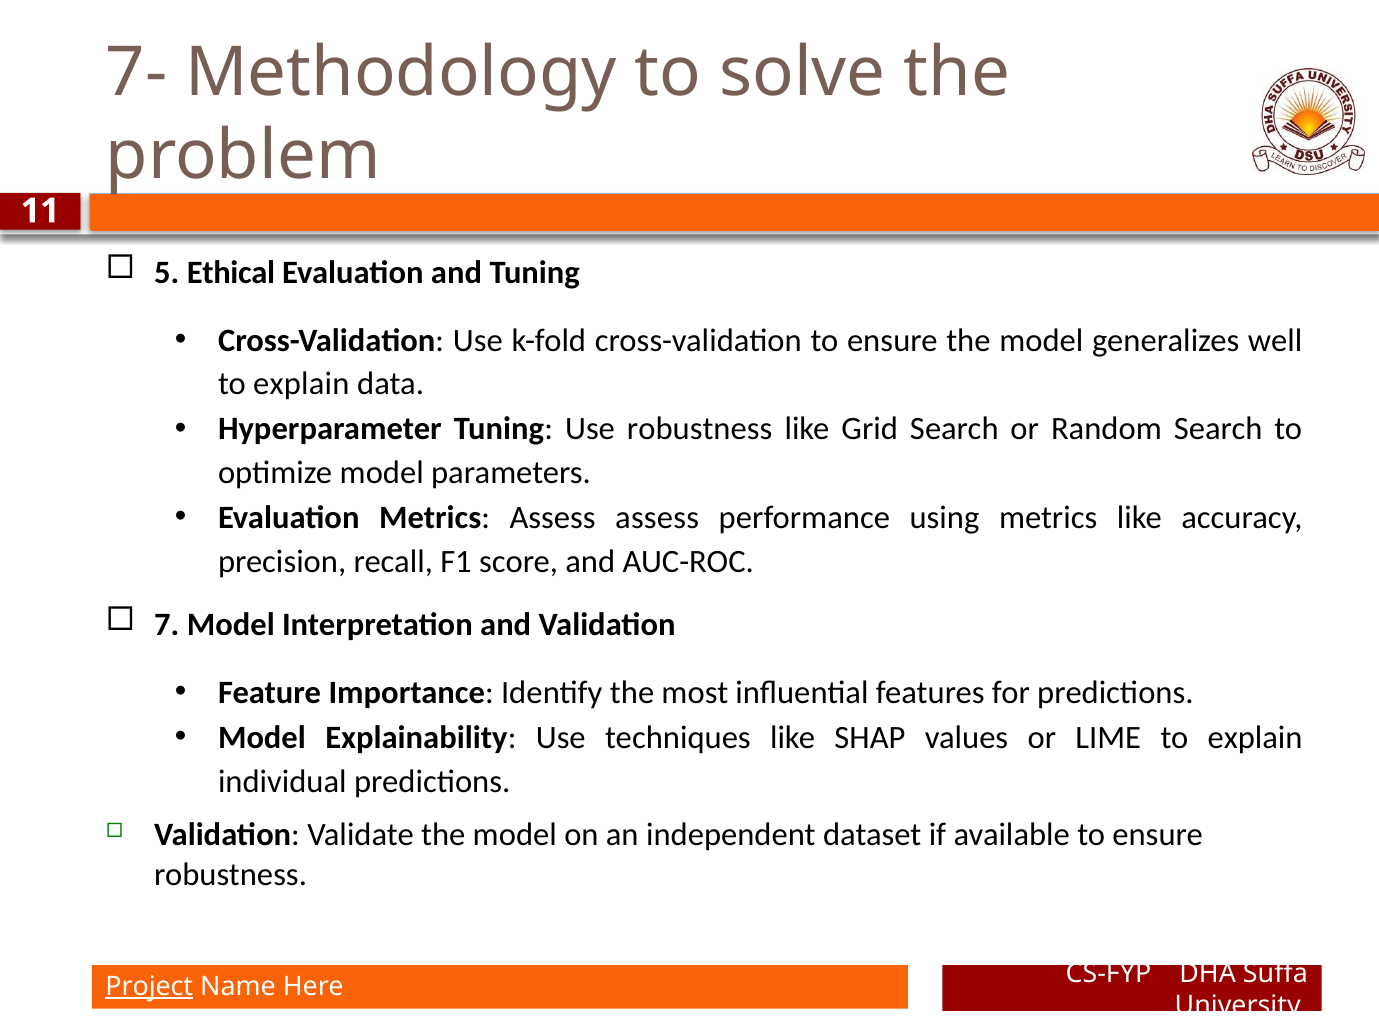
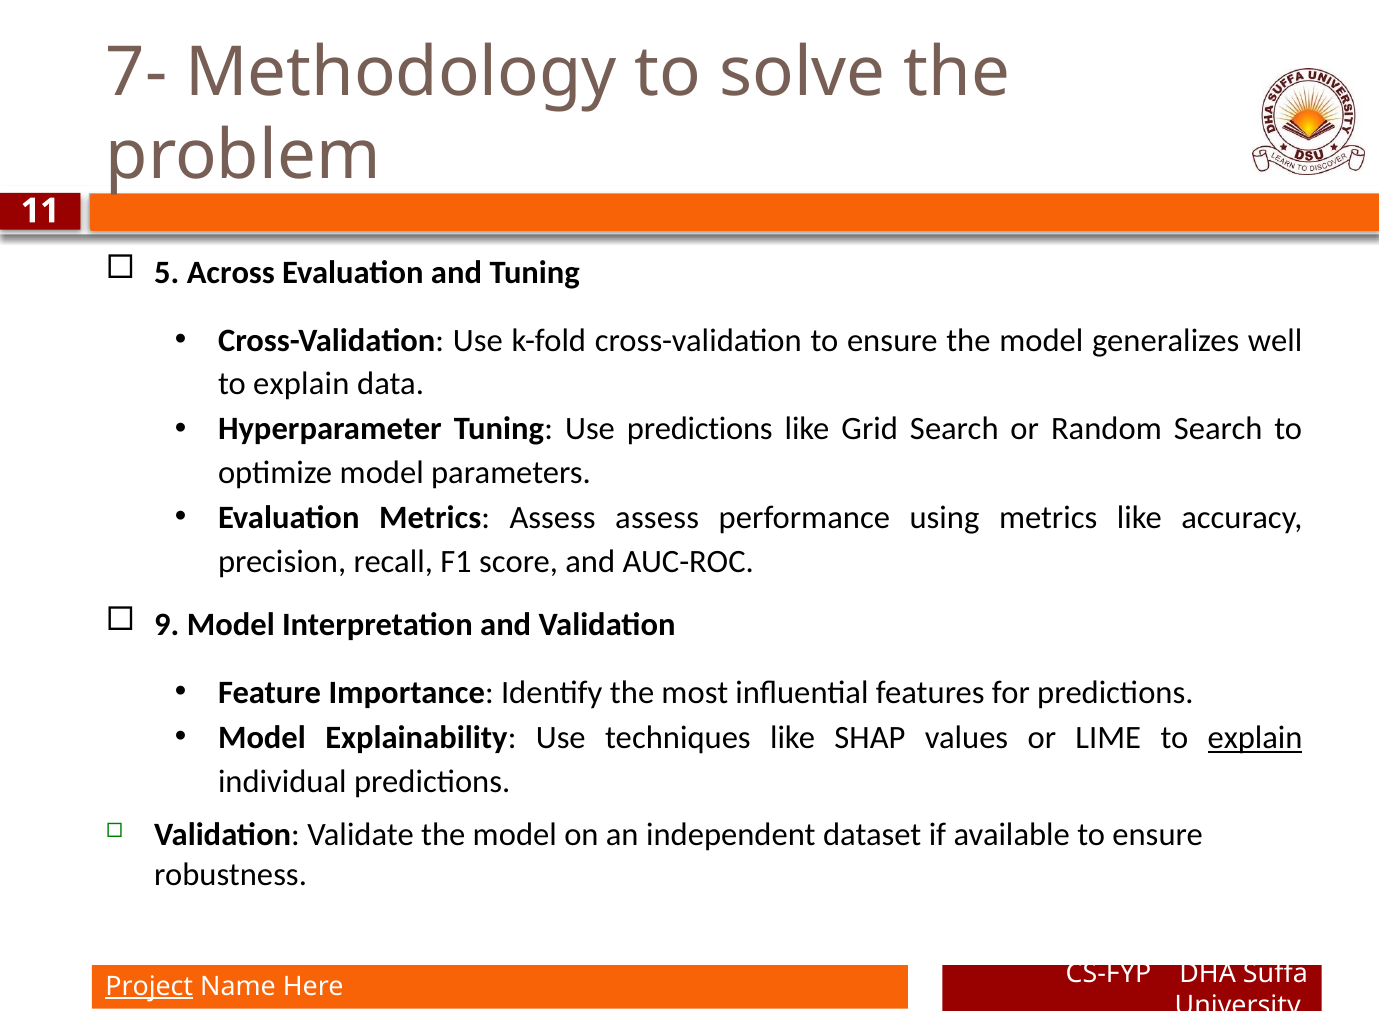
Ethical: Ethical -> Across
Use robustness: robustness -> predictions
7: 7 -> 9
explain at (1255, 738) underline: none -> present
